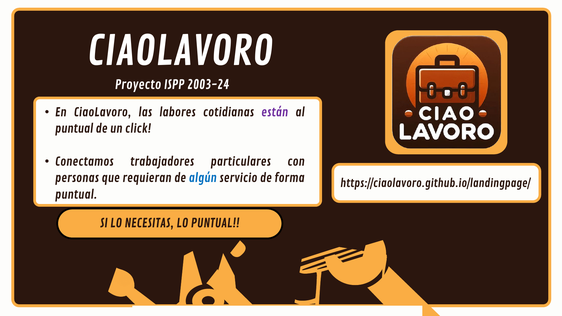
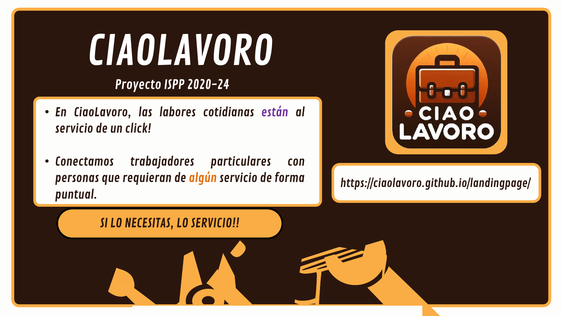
2003-24: 2003-24 -> 2020-24
puntual at (74, 129): puntual -> servicio
algún colour: blue -> orange
LO PUNTUAL: PUNTUAL -> SERVICIO
